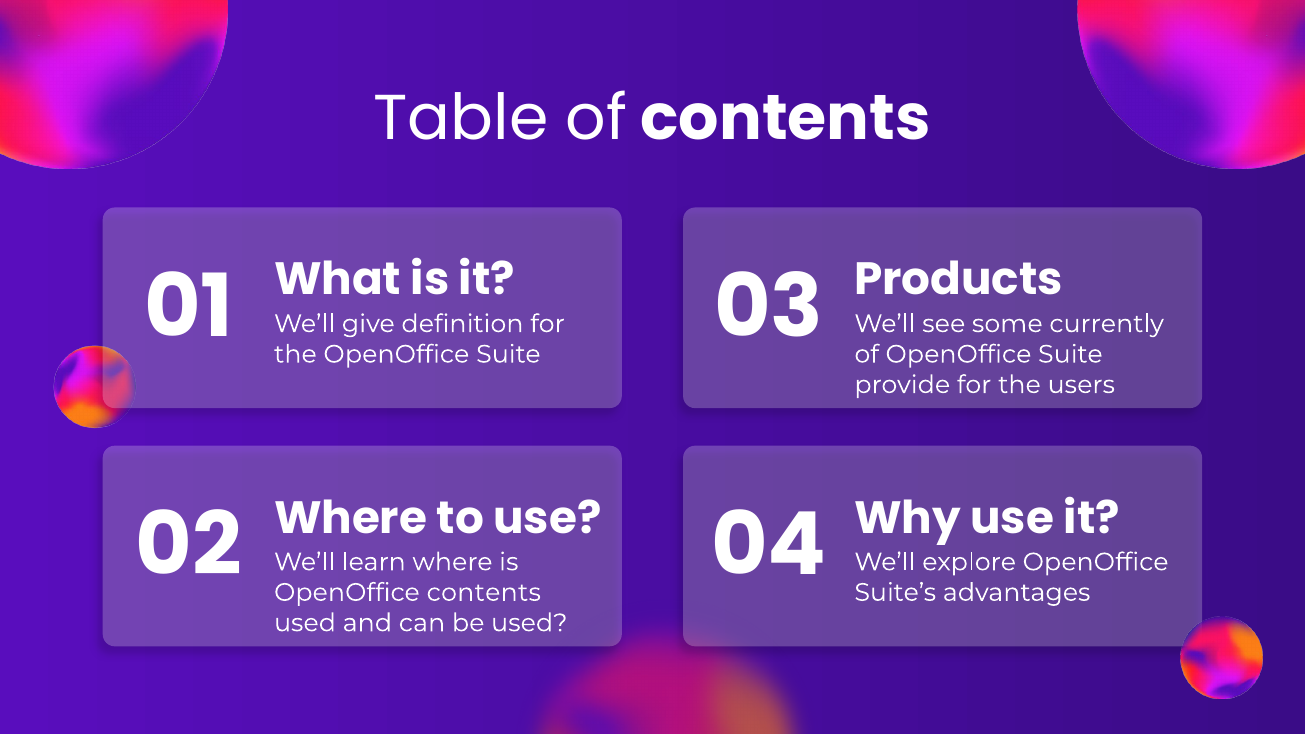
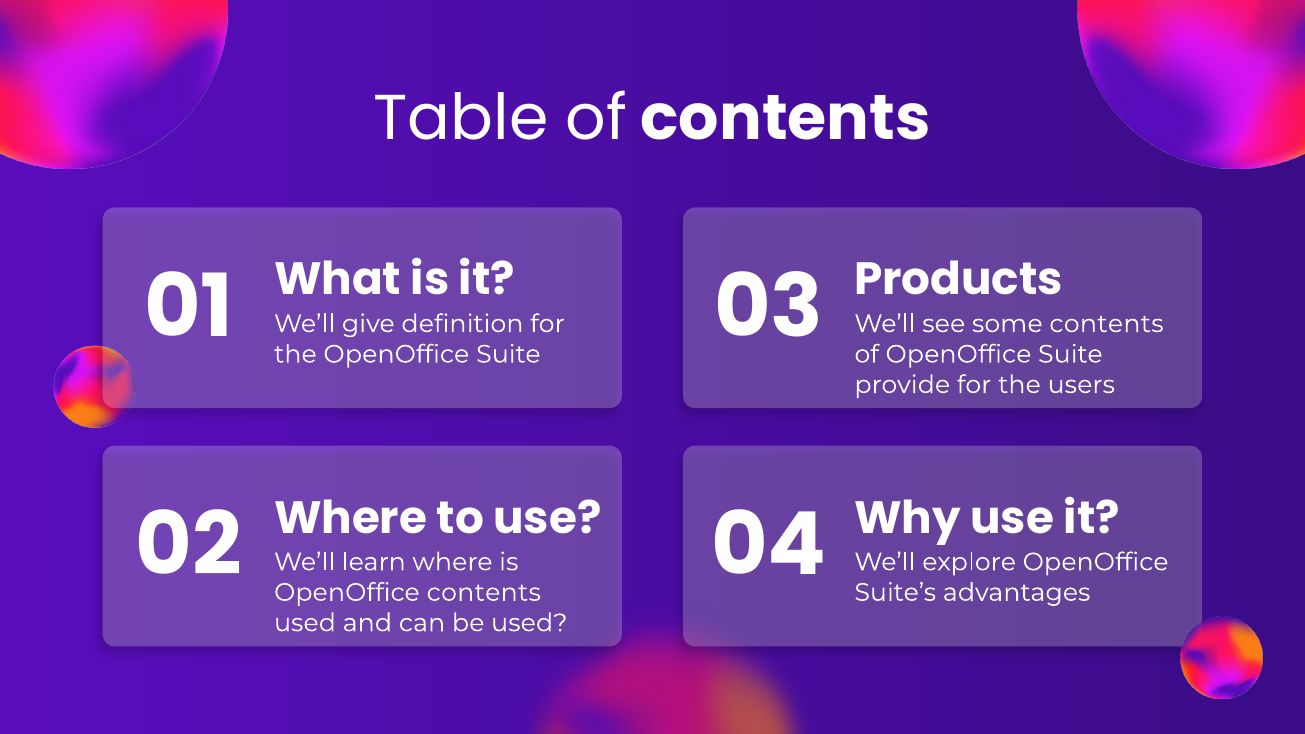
some currently: currently -> contents
